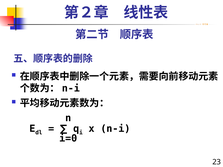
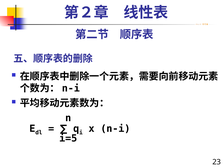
i=0: i=0 -> i=5
